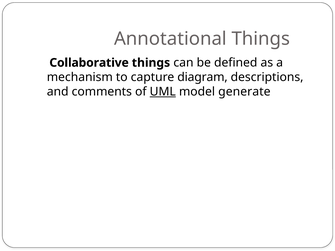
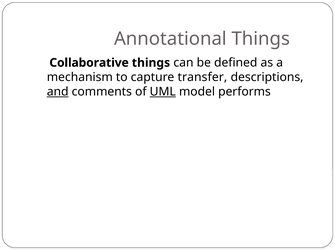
diagram: diagram -> transfer
and underline: none -> present
generate: generate -> performs
